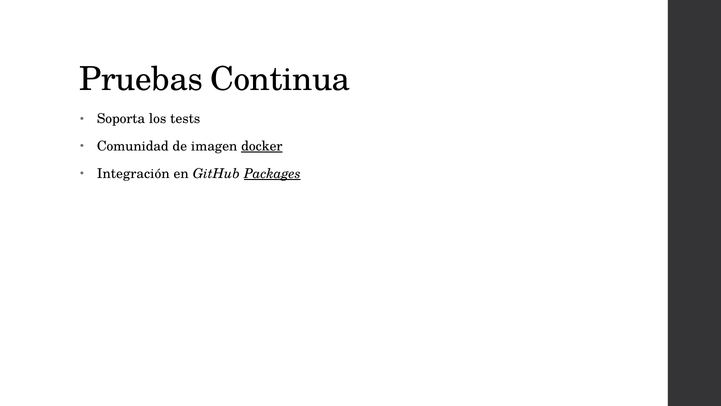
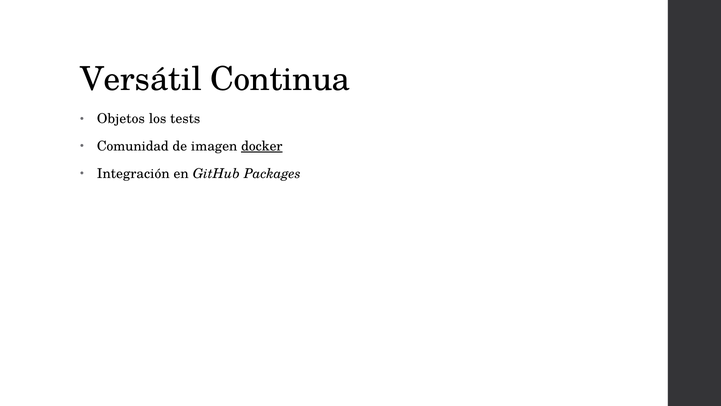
Pruebas: Pruebas -> Versátil
Soporta: Soporta -> Objetos
Packages underline: present -> none
